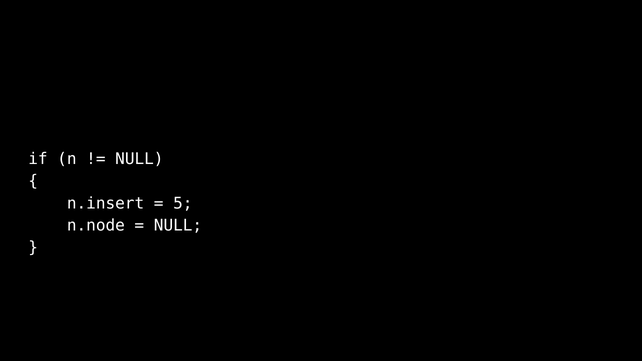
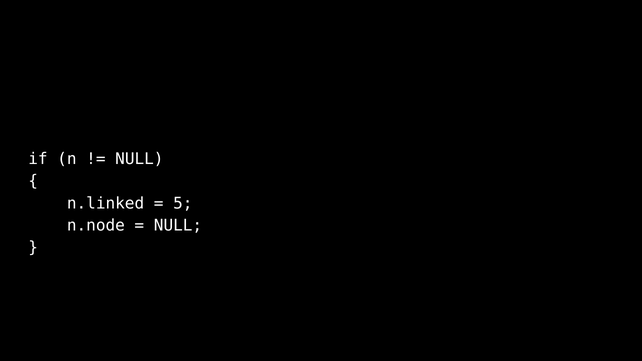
n.insert: n.insert -> n.linked
